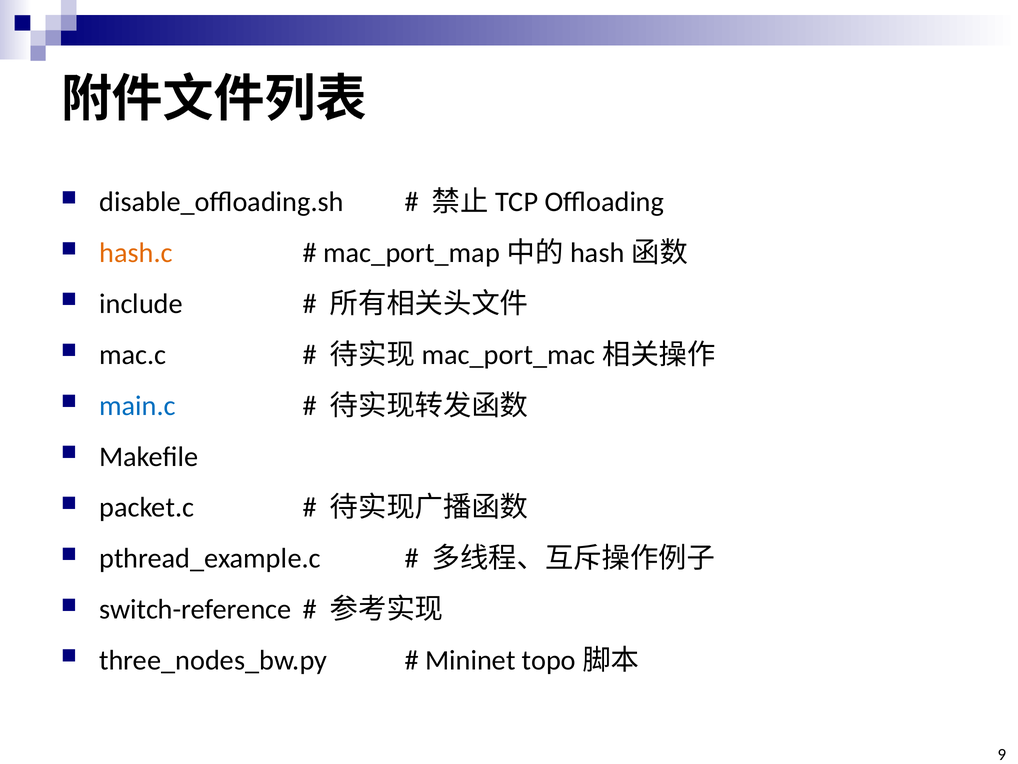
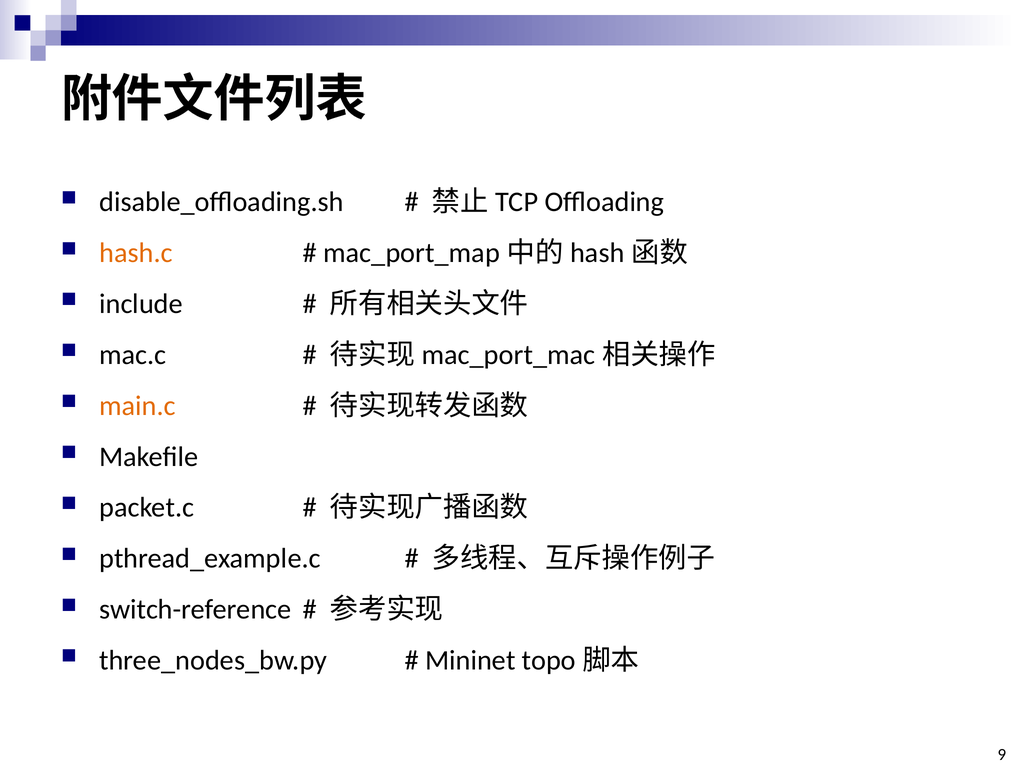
main.c colour: blue -> orange
